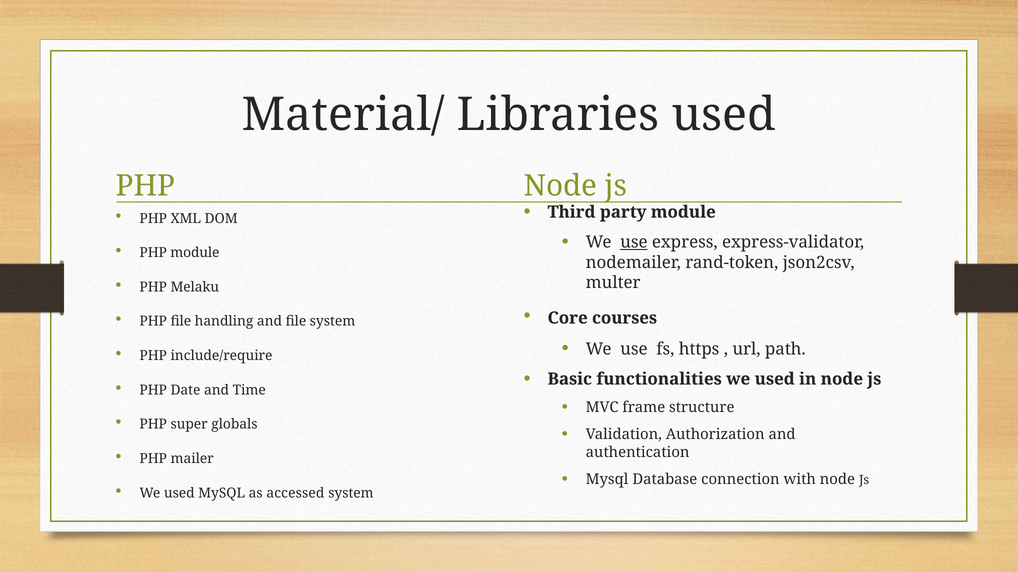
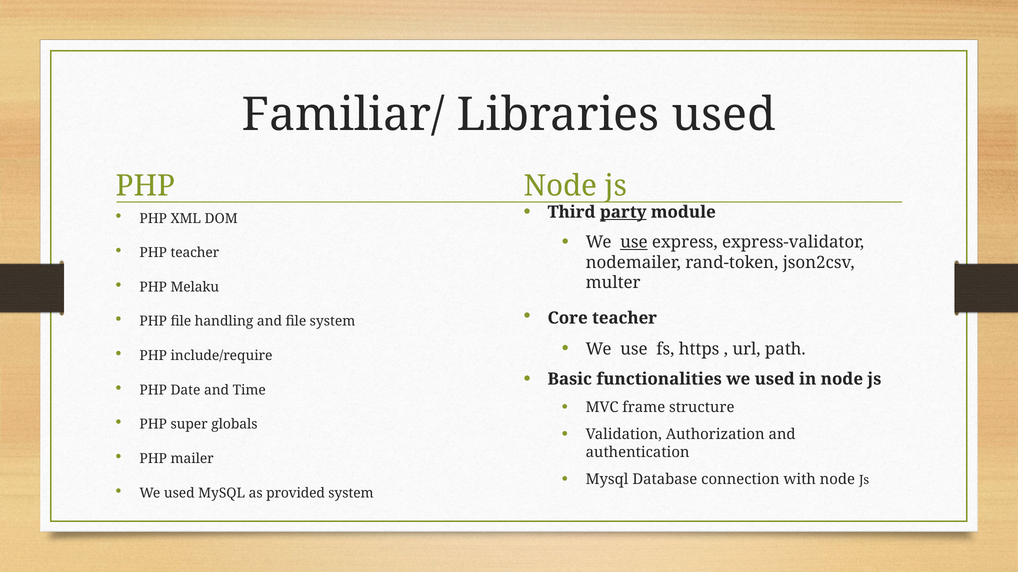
Material/: Material/ -> Familiar/
party underline: none -> present
PHP module: module -> teacher
Core courses: courses -> teacher
accessed: accessed -> provided
